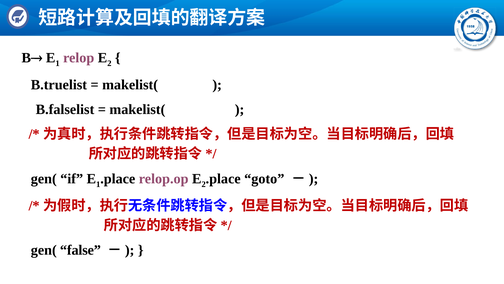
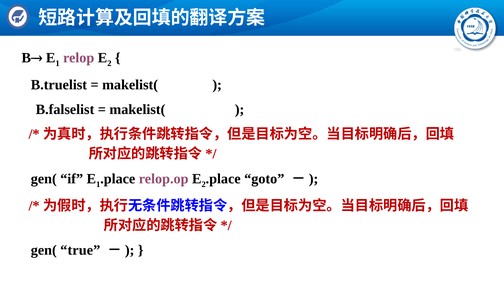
false: false -> true
